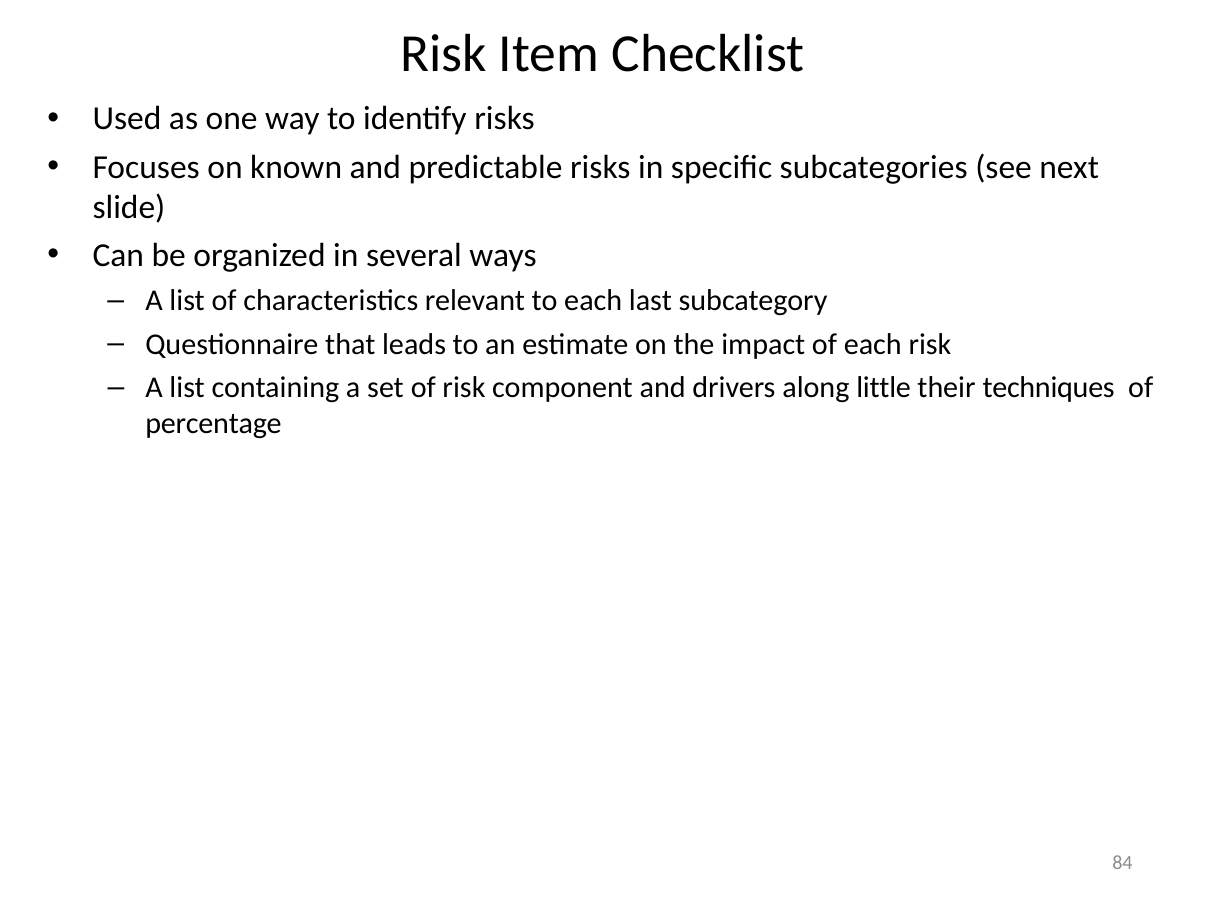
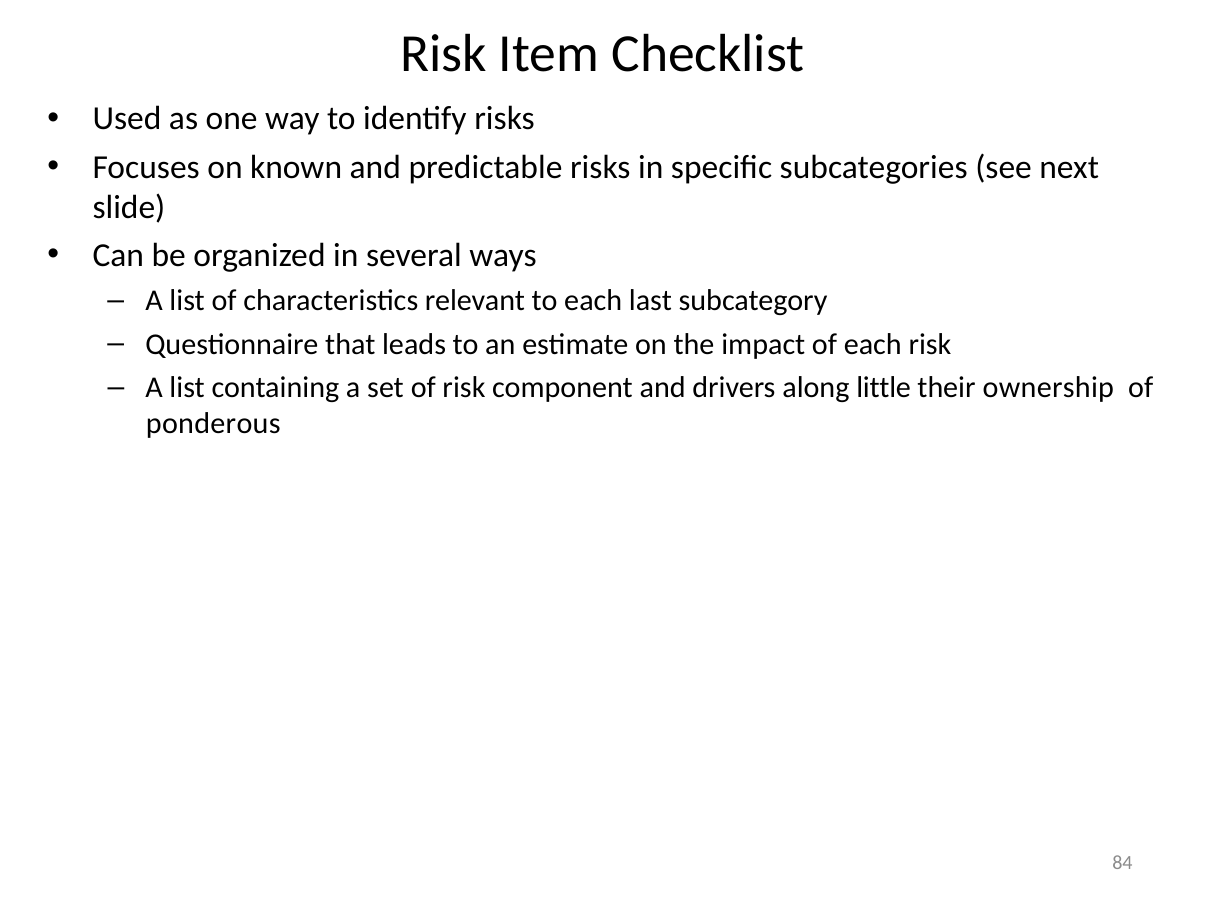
techniques: techniques -> ownership
percentage: percentage -> ponderous
